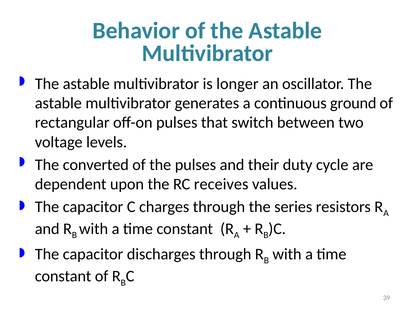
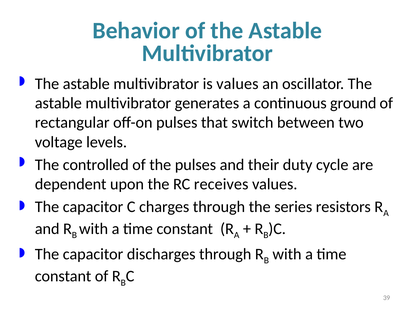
is longer: longer -> values
converted: converted -> controlled
